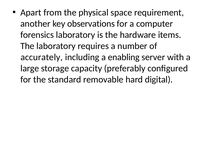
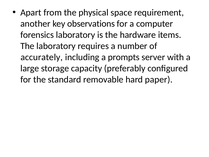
enabling: enabling -> prompts
digital: digital -> paper
